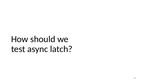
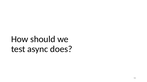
latch: latch -> does
